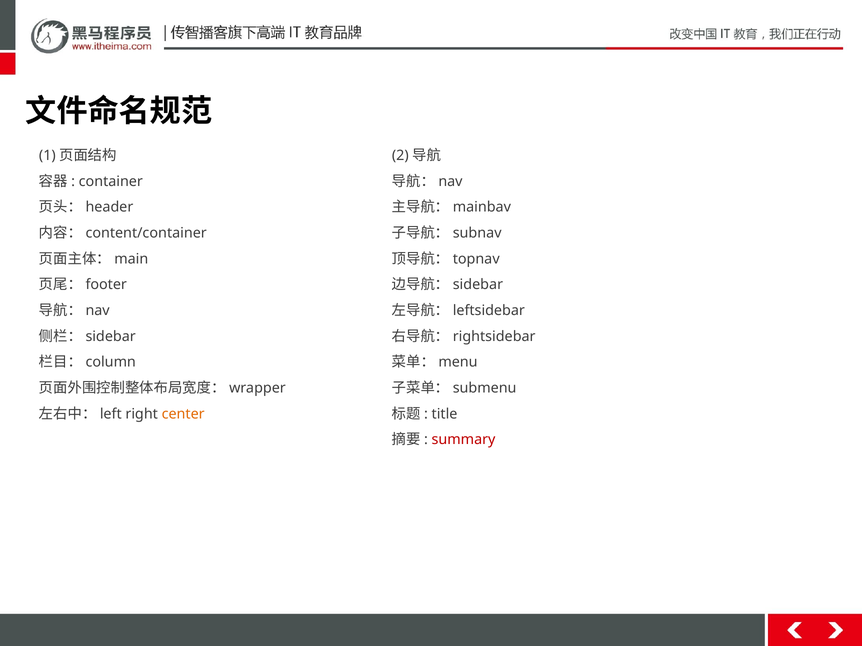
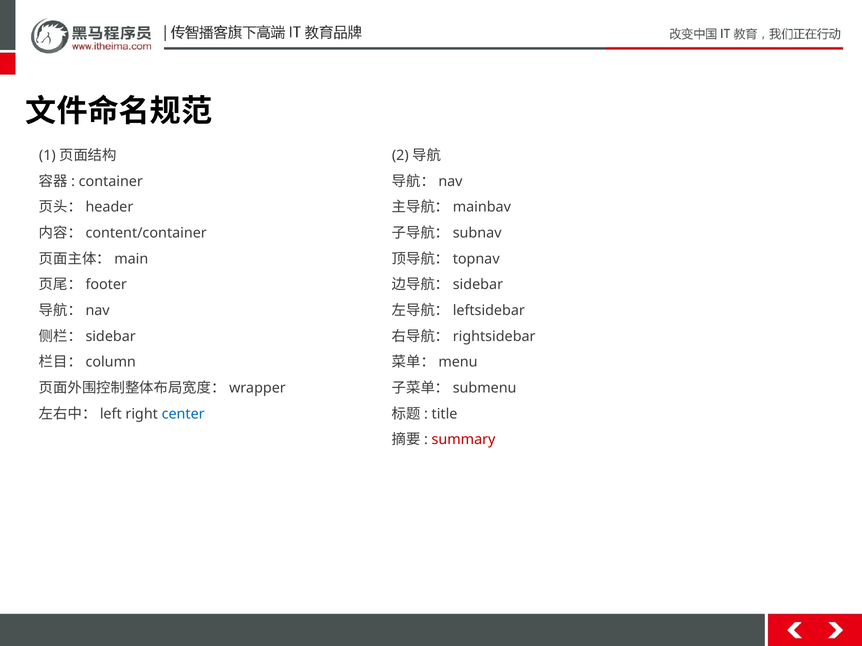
center colour: orange -> blue
